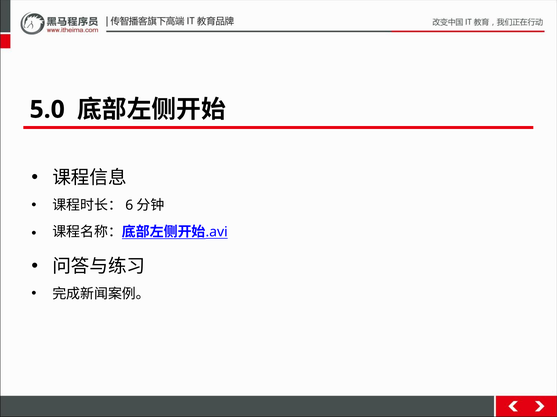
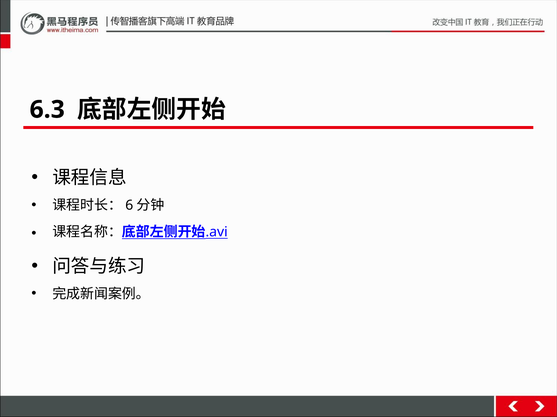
5.0: 5.0 -> 6.3
